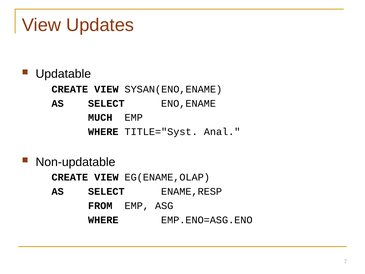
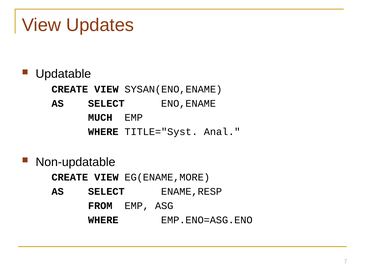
EG(ENAME,OLAP: EG(ENAME,OLAP -> EG(ENAME,MORE
